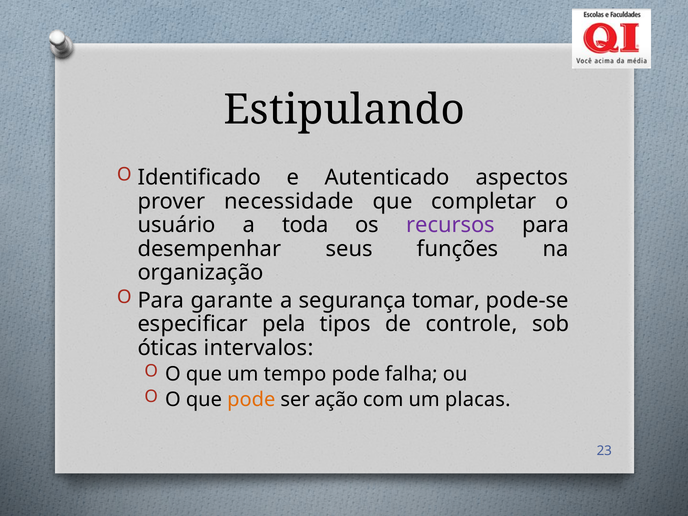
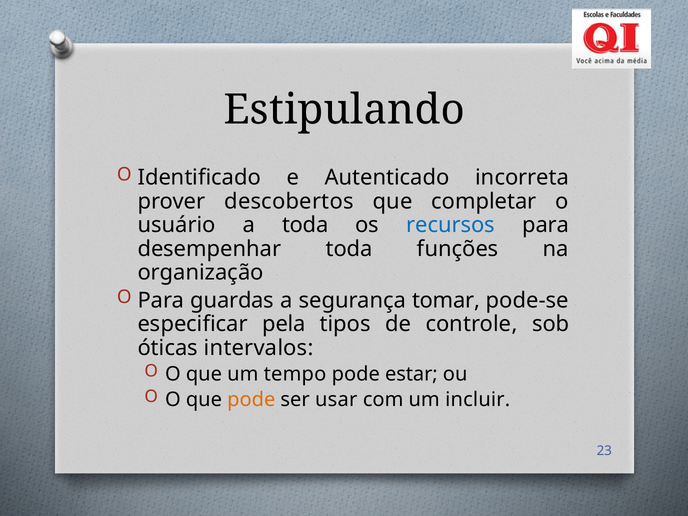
aspectos: aspectos -> incorreta
necessidade: necessidade -> descobertos
recursos colour: purple -> blue
desempenhar seus: seus -> toda
garante: garante -> guardas
falha: falha -> estar
ação: ação -> usar
placas: placas -> incluir
